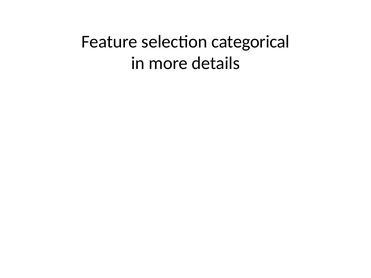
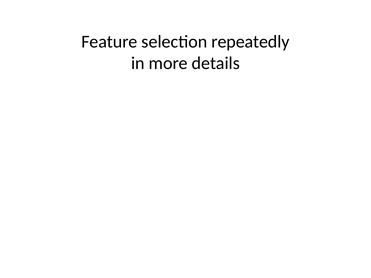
categorical: categorical -> repeatedly
